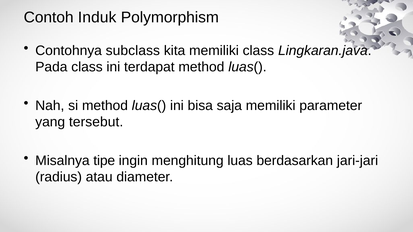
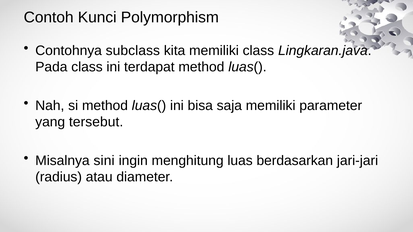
Induk: Induk -> Kunci
tipe: tipe -> sini
